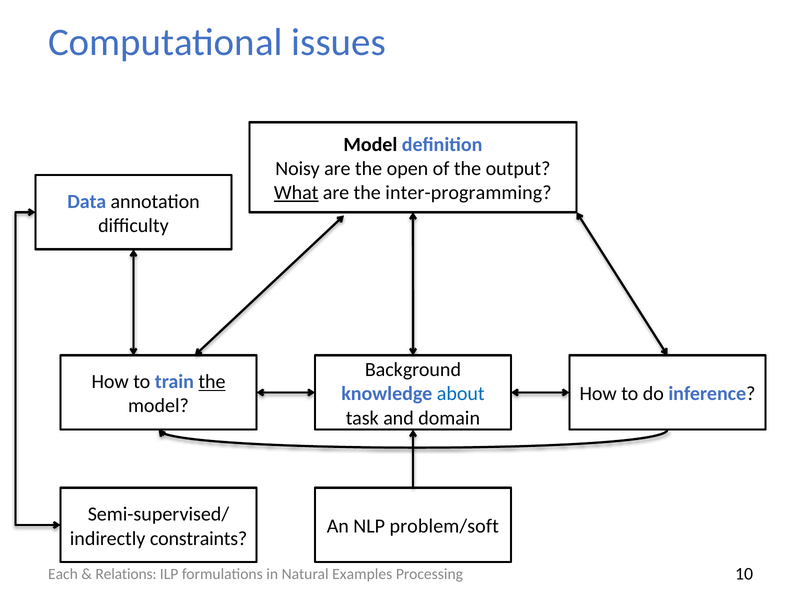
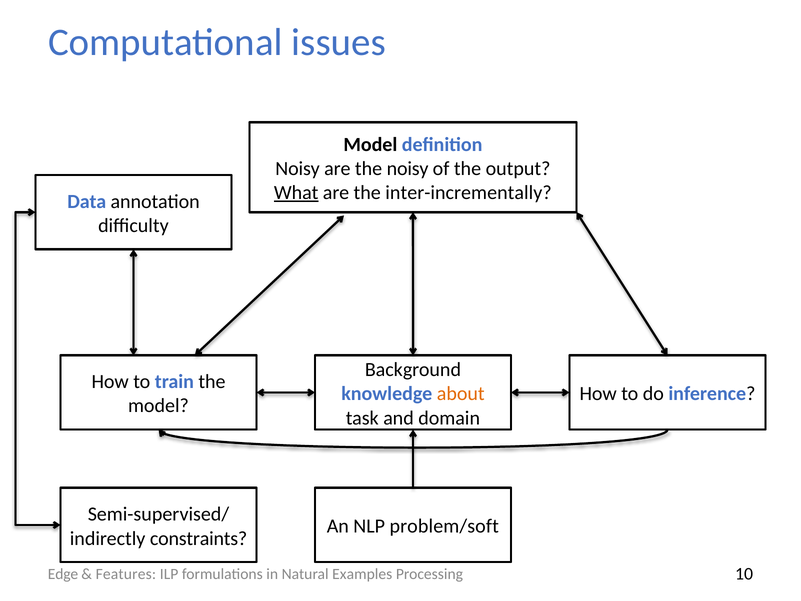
the open: open -> noisy
inter-programming: inter-programming -> inter-incrementally
the at (212, 382) underline: present -> none
about colour: blue -> orange
Each: Each -> Edge
Relations: Relations -> Features
